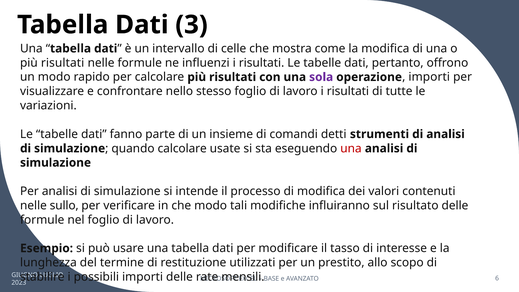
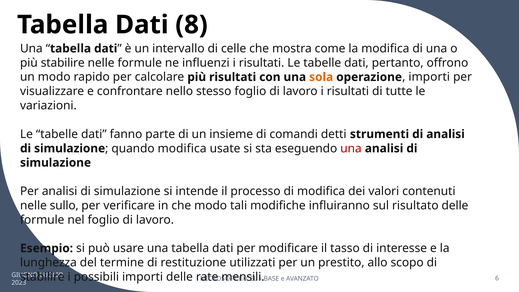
3: 3 -> 8
risultati at (63, 63): risultati -> stabilire
sola colour: purple -> orange
quando calcolare: calcolare -> modifica
